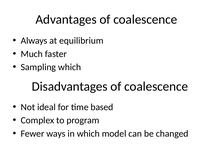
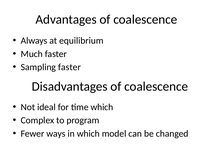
Sampling which: which -> faster
time based: based -> which
